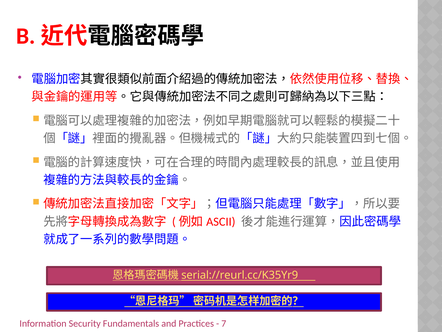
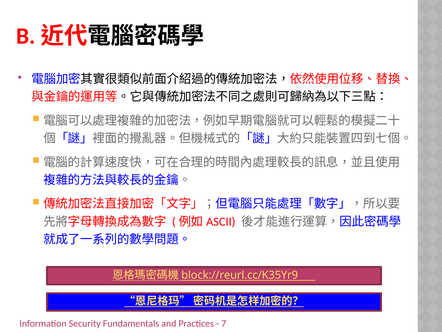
serial://reurl.cc/K35Yr9: serial://reurl.cc/K35Yr9 -> block://reurl.cc/K35Yr9
